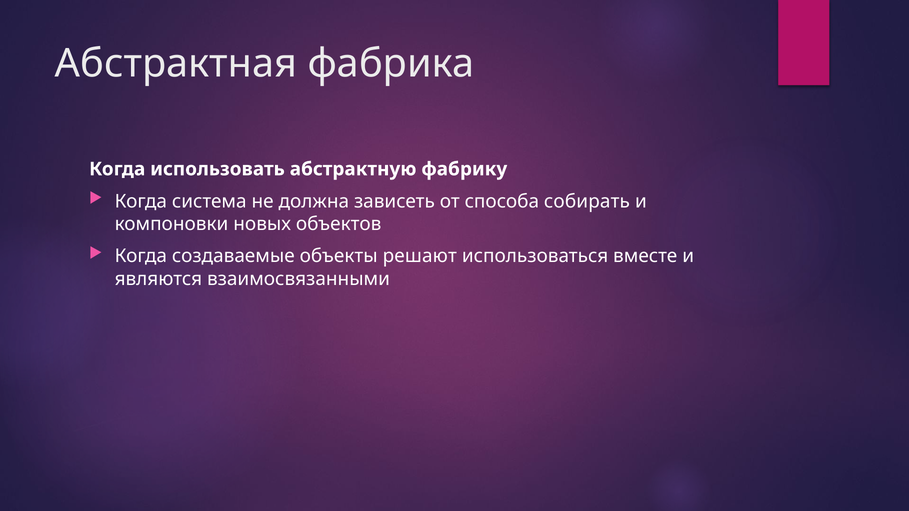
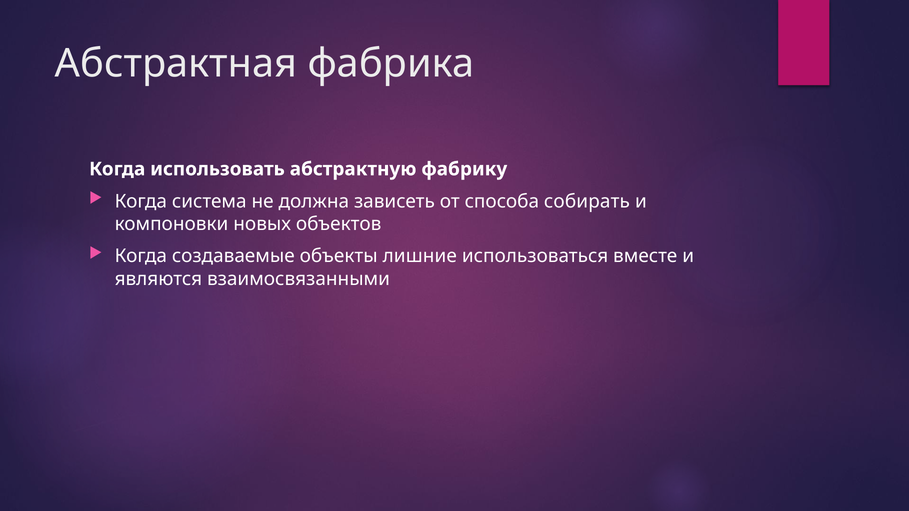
решают: решают -> лишние
